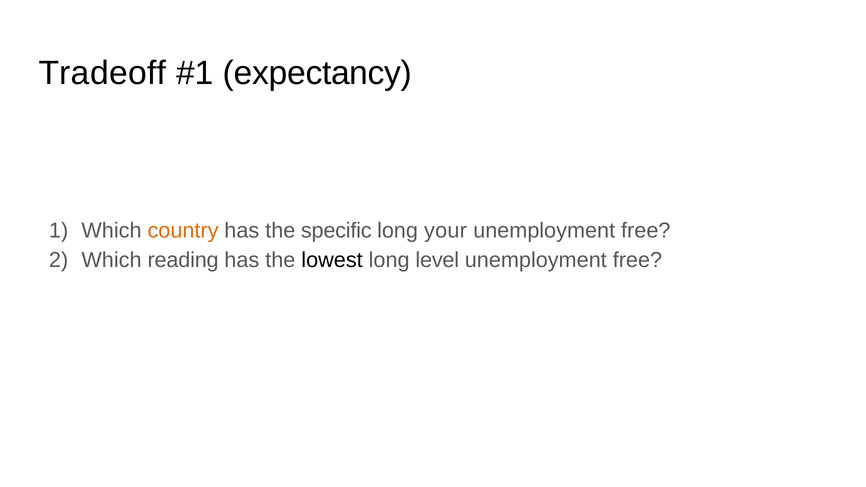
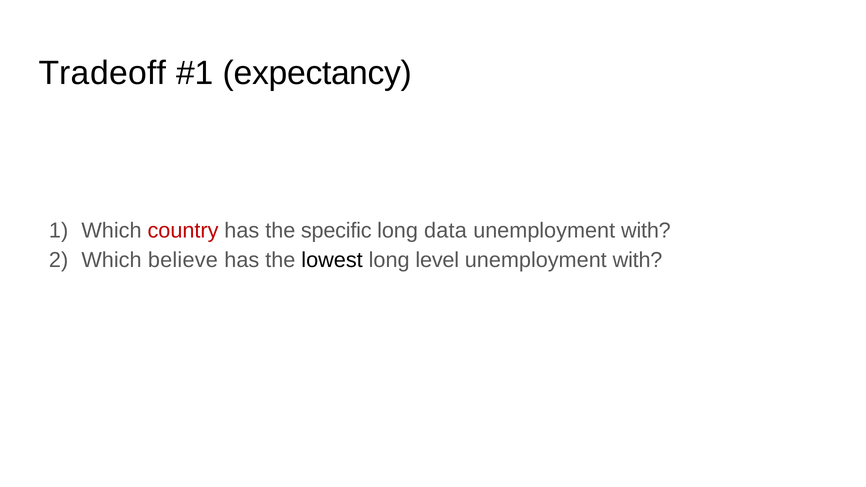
country colour: orange -> red
your: your -> data
free at (646, 230): free -> with
reading: reading -> believe
free at (637, 260): free -> with
